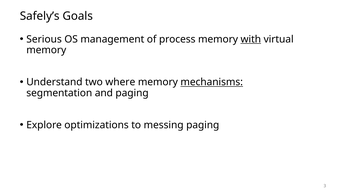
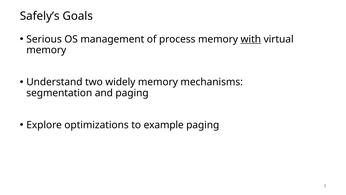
where: where -> widely
mechanisms underline: present -> none
messing: messing -> example
